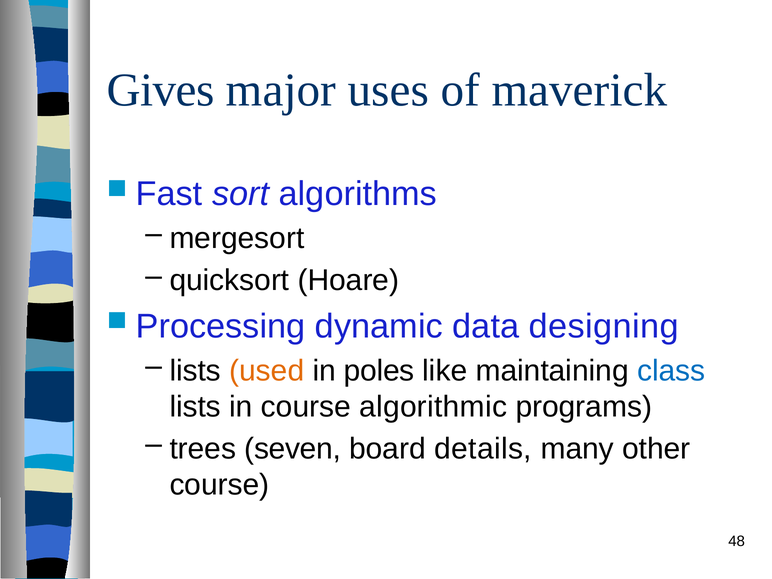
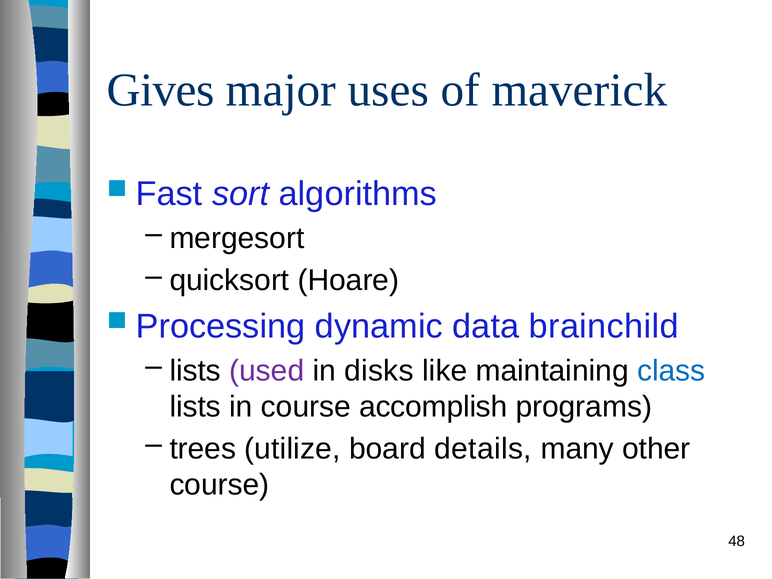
designing: designing -> brainchild
used colour: orange -> purple
poles: poles -> disks
algorithmic: algorithmic -> accomplish
seven: seven -> utilize
